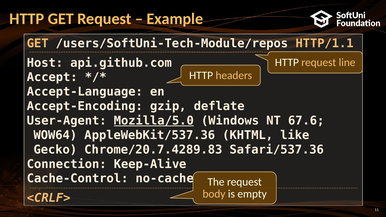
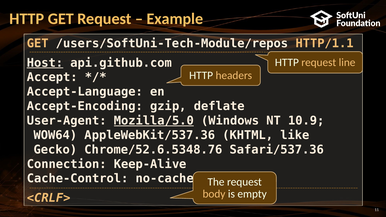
Host underline: none -> present
67.6: 67.6 -> 10.9
Chrome/20.7.4289.83: Chrome/20.7.4289.83 -> Chrome/52.6.5348.76
